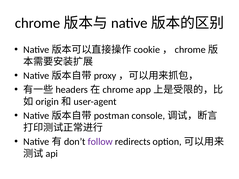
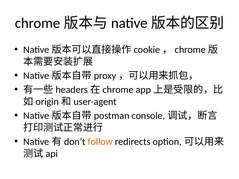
follow colour: purple -> orange
